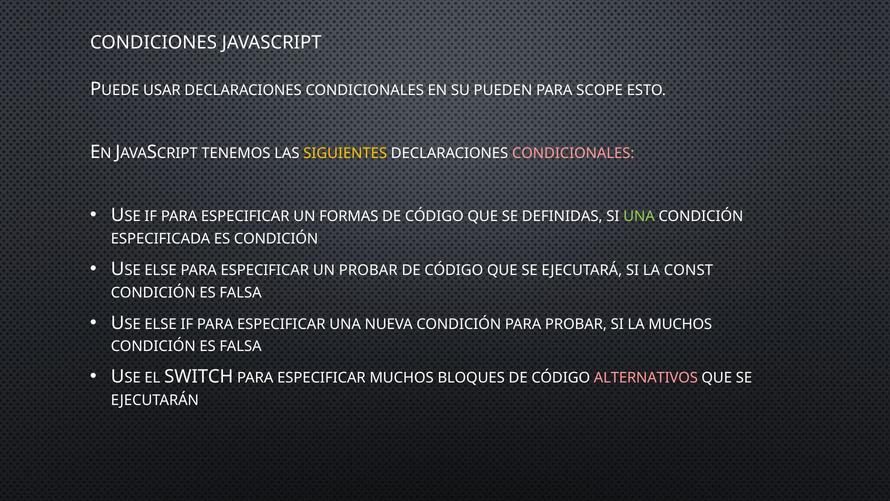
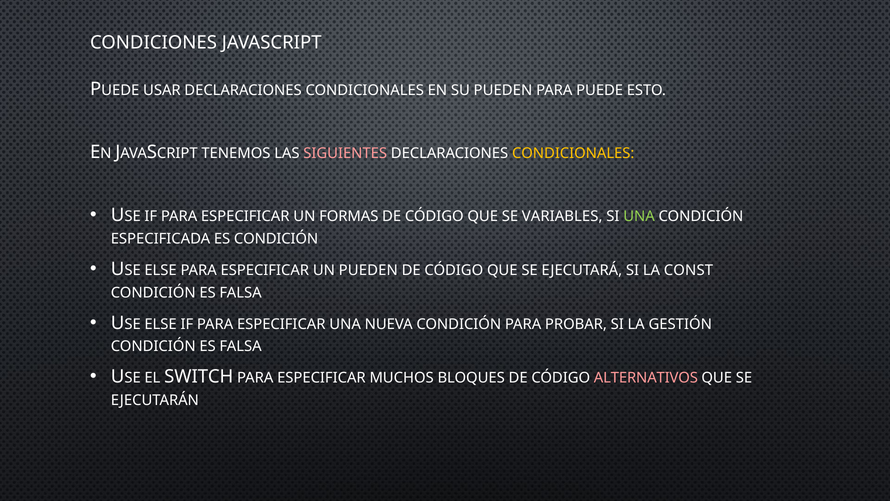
SCOPE: SCOPE -> PUEDE
SIGUIENTES colour: yellow -> pink
CONDICIONALES at (573, 153) colour: pink -> yellow
DEFINIDAS: DEFINIDAS -> VARIABLES
UN PROBAR: PROBAR -> PUEDEN
LA MUCHOS: MUCHOS -> GESTIÓN
